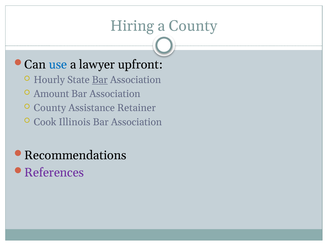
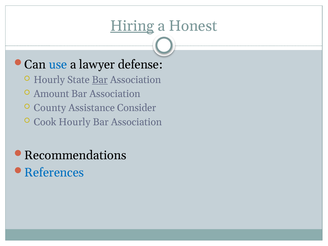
Hiring underline: none -> present
a County: County -> Honest
upfront: upfront -> defense
Retainer: Retainer -> Consider
Cook Illinois: Illinois -> Hourly
References colour: purple -> blue
